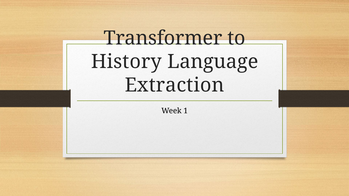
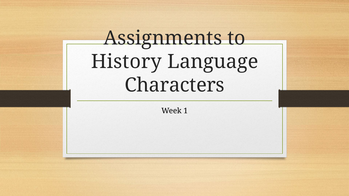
Transformer: Transformer -> Assignments
Extraction: Extraction -> Characters
